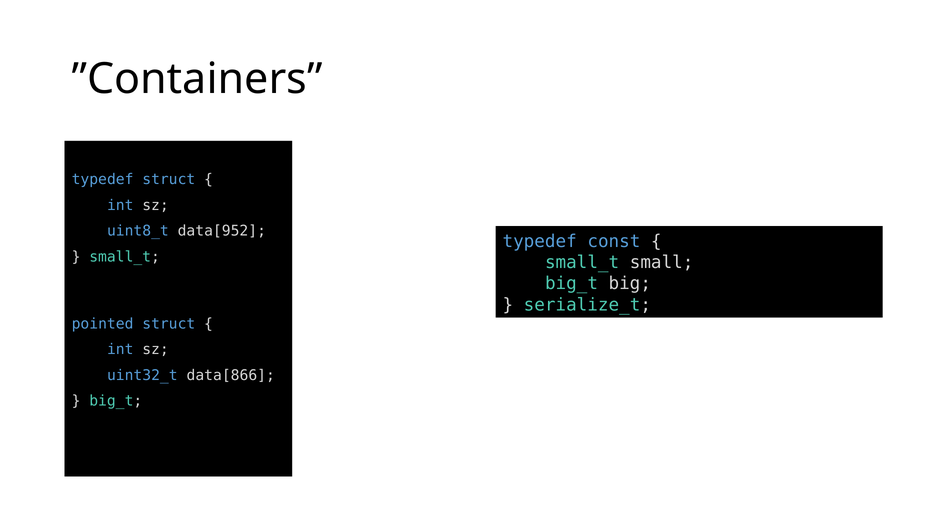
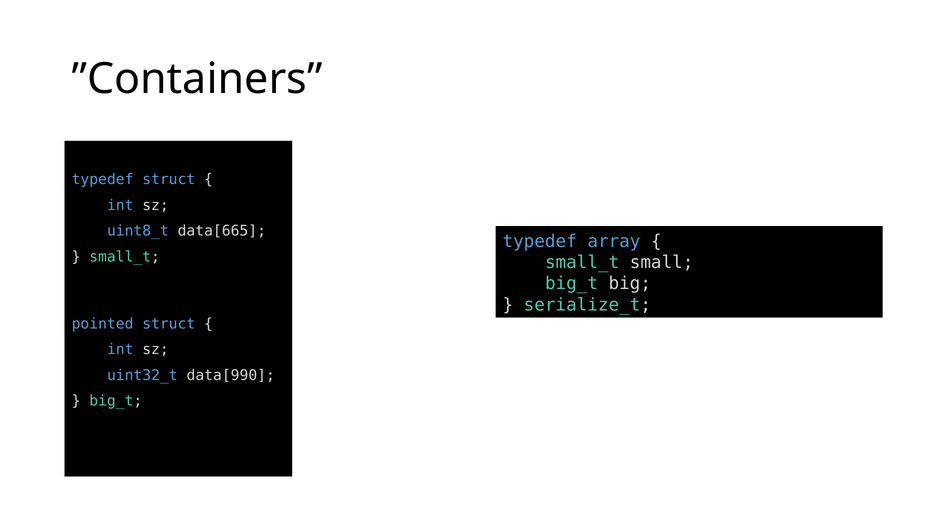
data[952: data[952 -> data[665
const: const -> array
data[866: data[866 -> data[990
